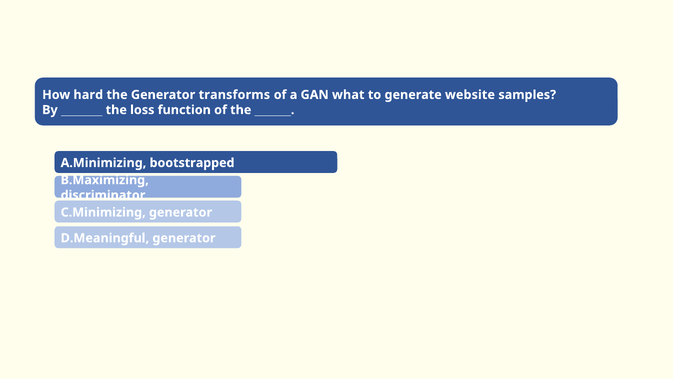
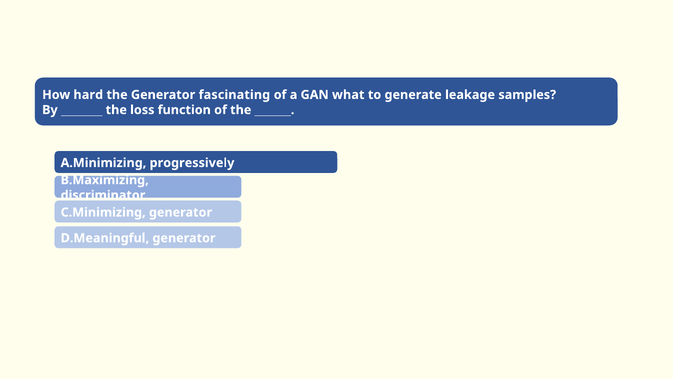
transforms: transforms -> fascinating
website: website -> leakage
bootstrapped: bootstrapped -> progressively
